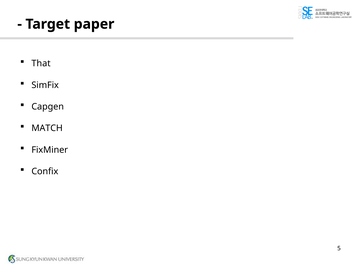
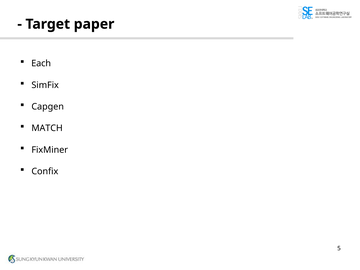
That: That -> Each
